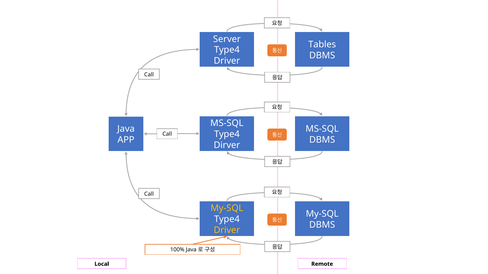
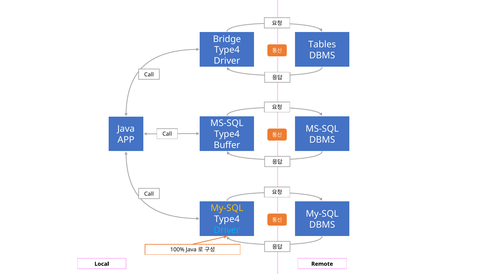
Server: Server -> Bridge
Dirver: Dirver -> Buffer
Driver at (227, 231) colour: yellow -> light blue
